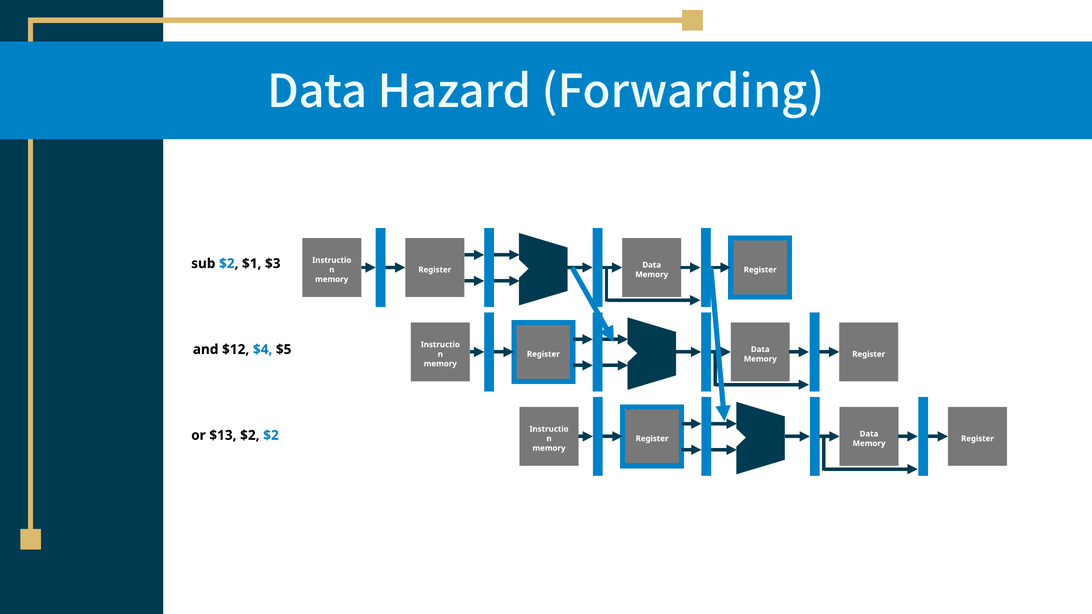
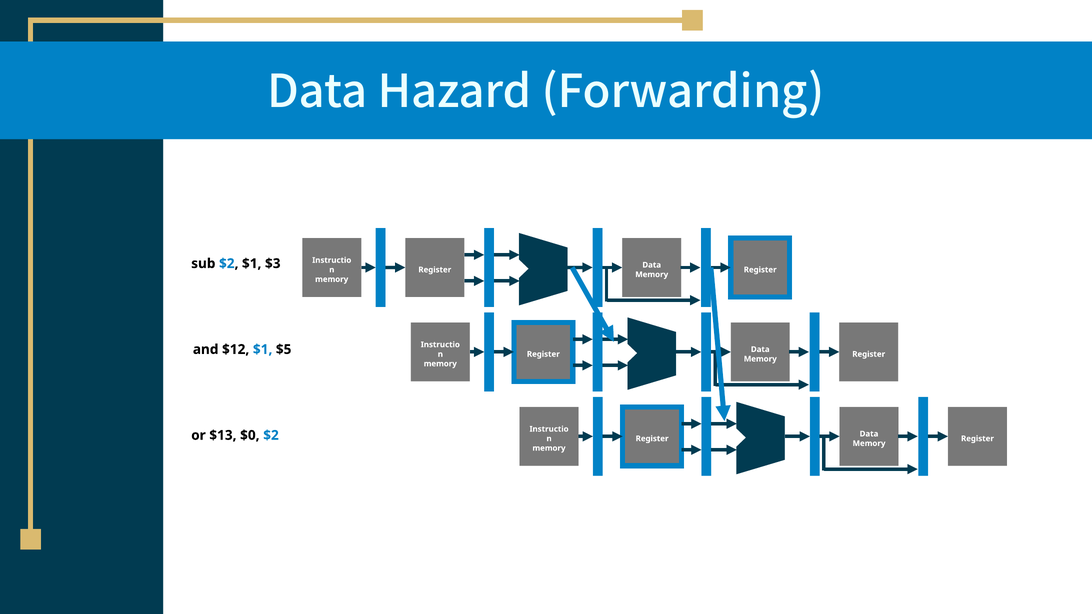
$12 $4: $4 -> $1
$13 $2: $2 -> $0
